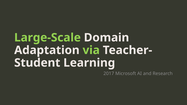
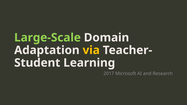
via colour: light green -> yellow
